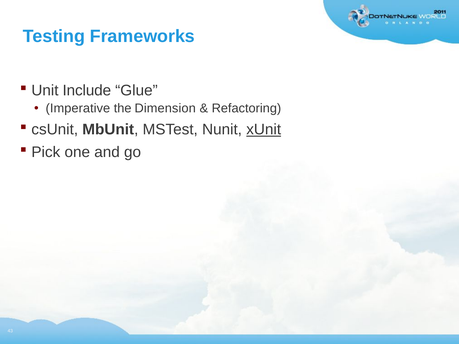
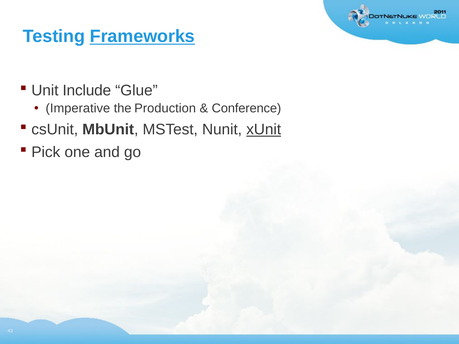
Frameworks underline: none -> present
Dimension: Dimension -> Production
Refactoring: Refactoring -> Conference
